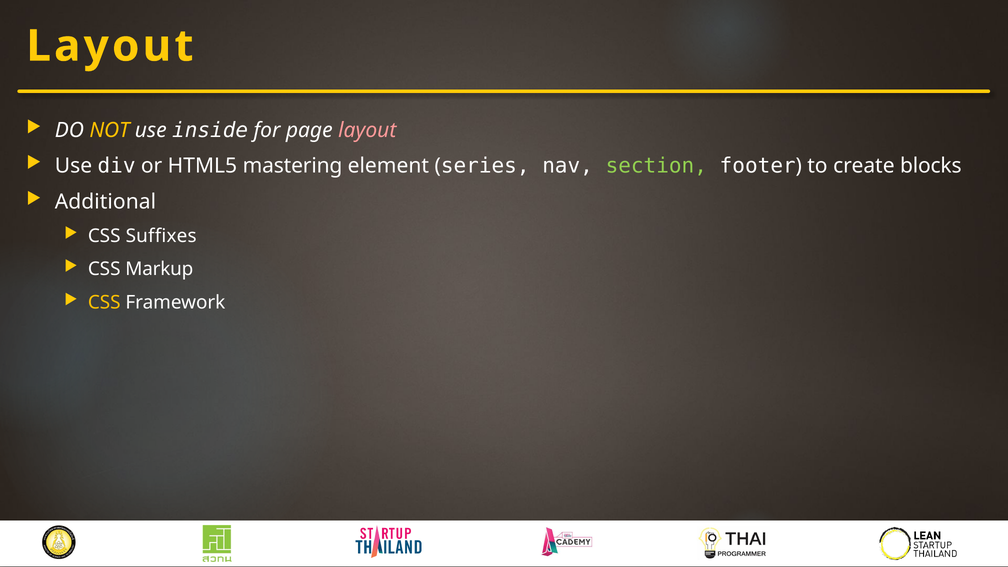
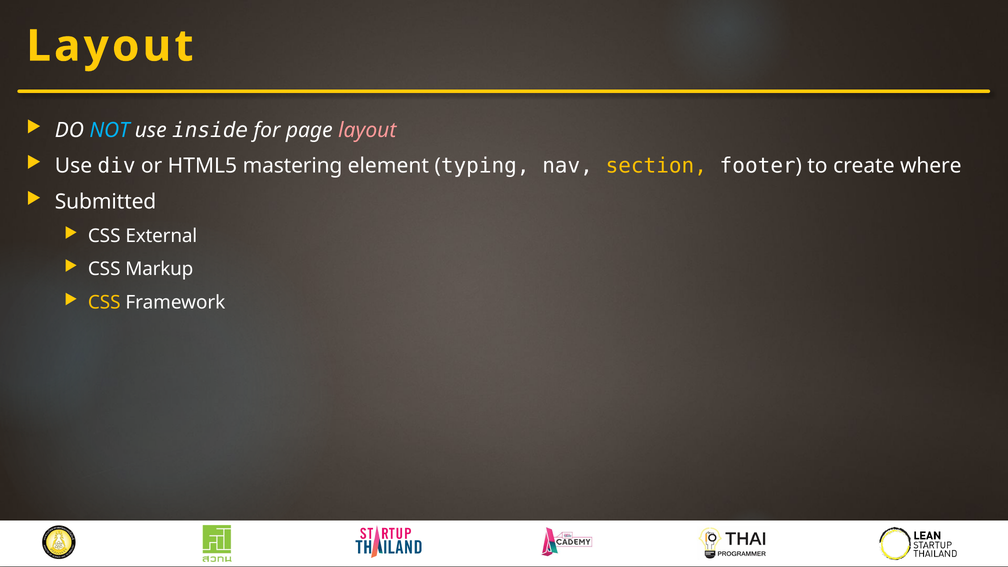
NOT colour: yellow -> light blue
series: series -> typing
section colour: light green -> yellow
blocks: blocks -> where
Additional: Additional -> Submitted
Suffixes: Suffixes -> External
